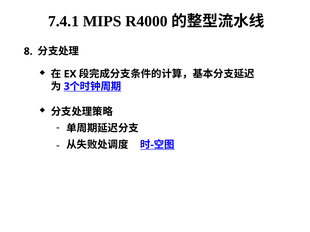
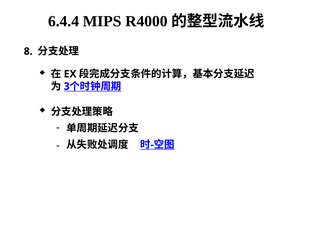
7.4.1: 7.4.1 -> 6.4.4
